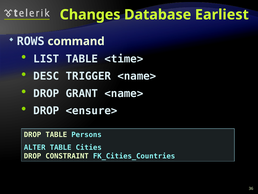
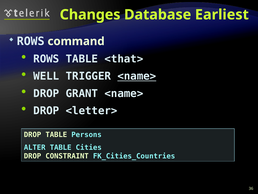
LIST at (46, 59): LIST -> ROWS
<time>: <time> -> <that>
DESC: DESC -> WELL
<name> at (137, 76) underline: none -> present
<ensure>: <ensure> -> <letter>
